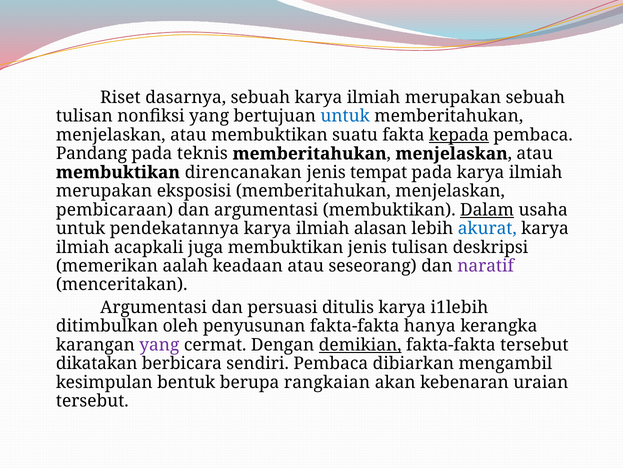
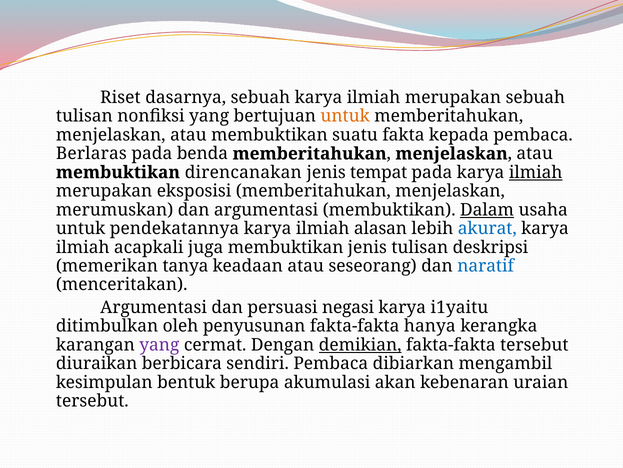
untuk at (345, 116) colour: blue -> orange
kepada underline: present -> none
Pandang: Pandang -> Berlaras
teknis: teknis -> benda
ilmiah at (536, 172) underline: none -> present
pembicaraan: pembicaraan -> merumuskan
aalah: aalah -> tanya
naratif colour: purple -> blue
ditulis: ditulis -> negasi
i1lebih: i1lebih -> i1yaitu
dikatakan: dikatakan -> diuraikan
rangkaian: rangkaian -> akumulasi
